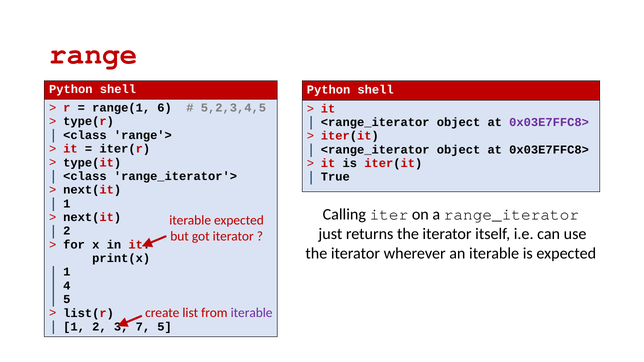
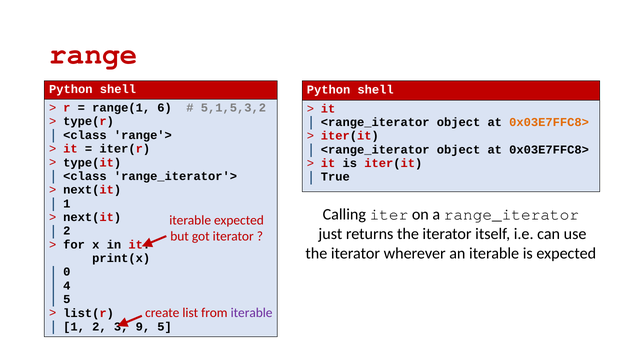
5,2,3,4,5: 5,2,3,4,5 -> 5,1,5,3,2
0x03E7FFC8> at (549, 122) colour: purple -> orange
1 at (67, 272): 1 -> 0
7: 7 -> 9
